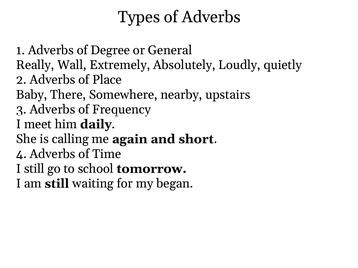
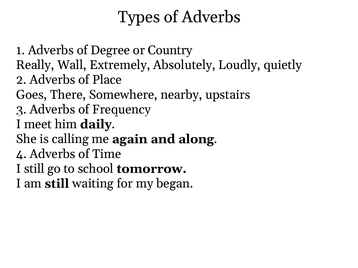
General: General -> Country
Baby: Baby -> Goes
short: short -> along
